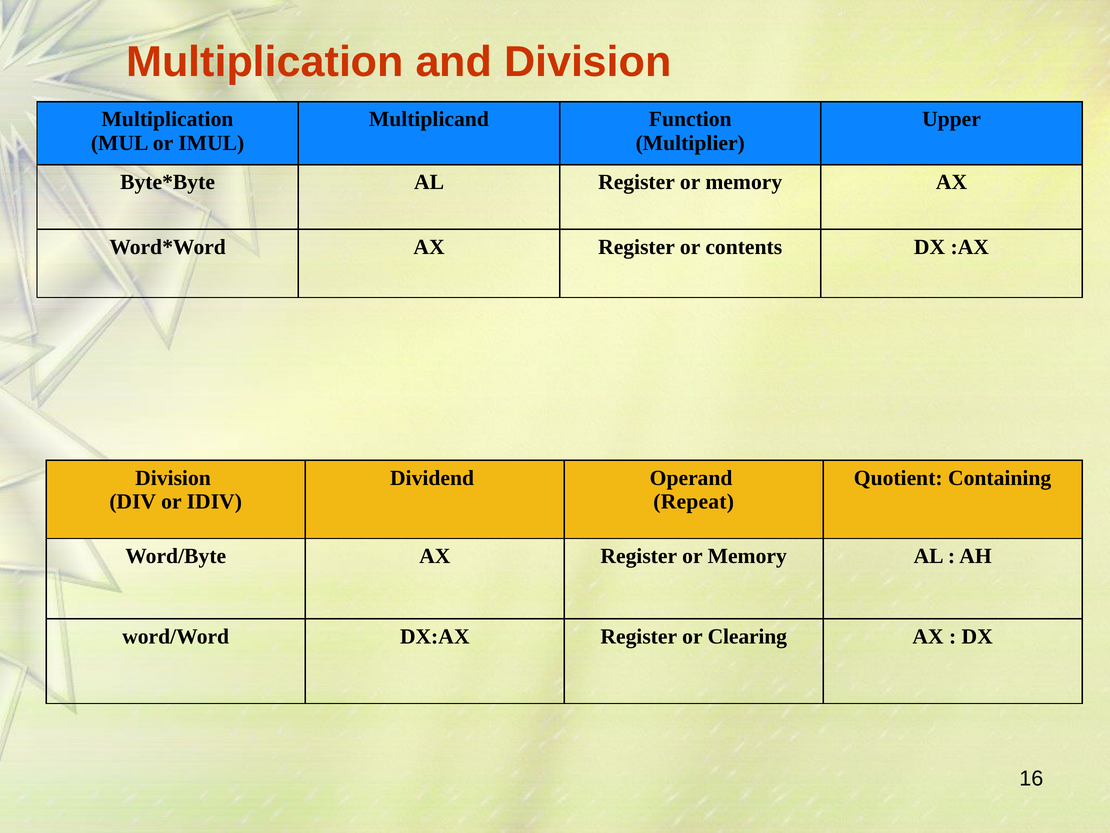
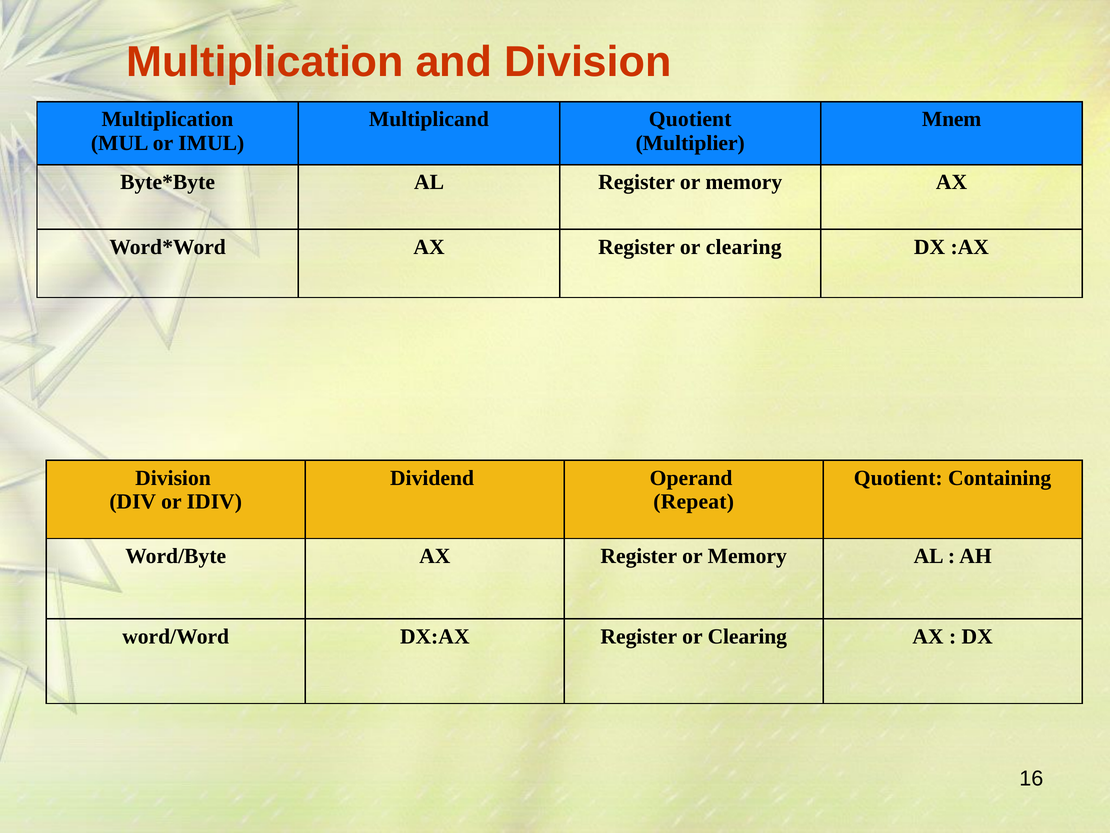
Multiplicand Function: Function -> Quotient
Upper: Upper -> Mnem
AX Register or contents: contents -> clearing
